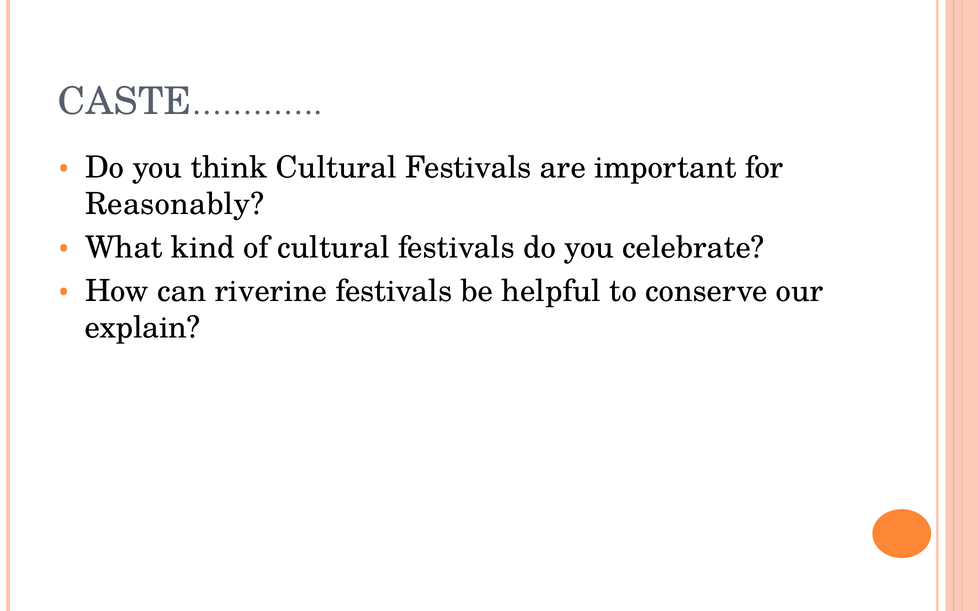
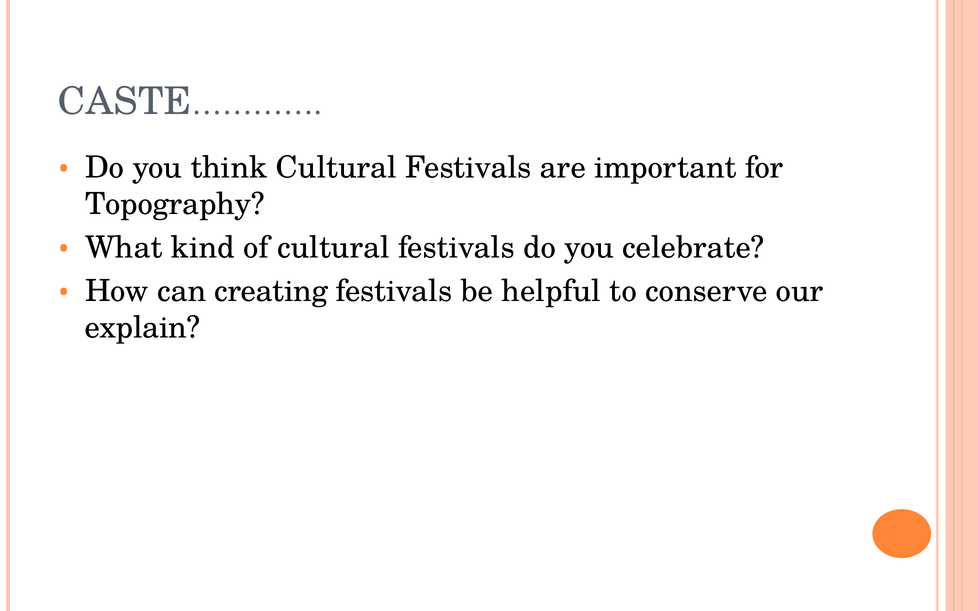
Reasonably: Reasonably -> Topography
riverine: riverine -> creating
